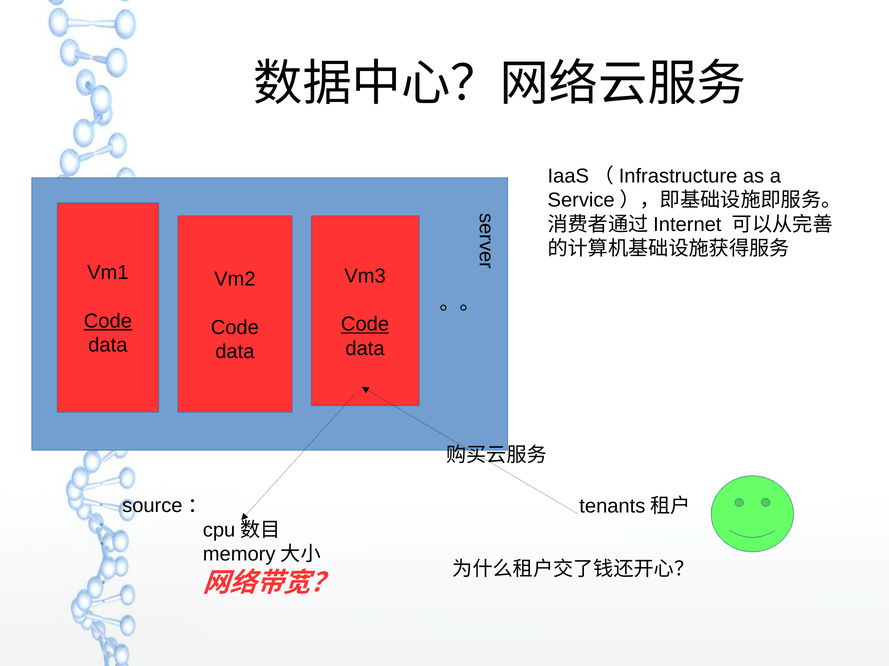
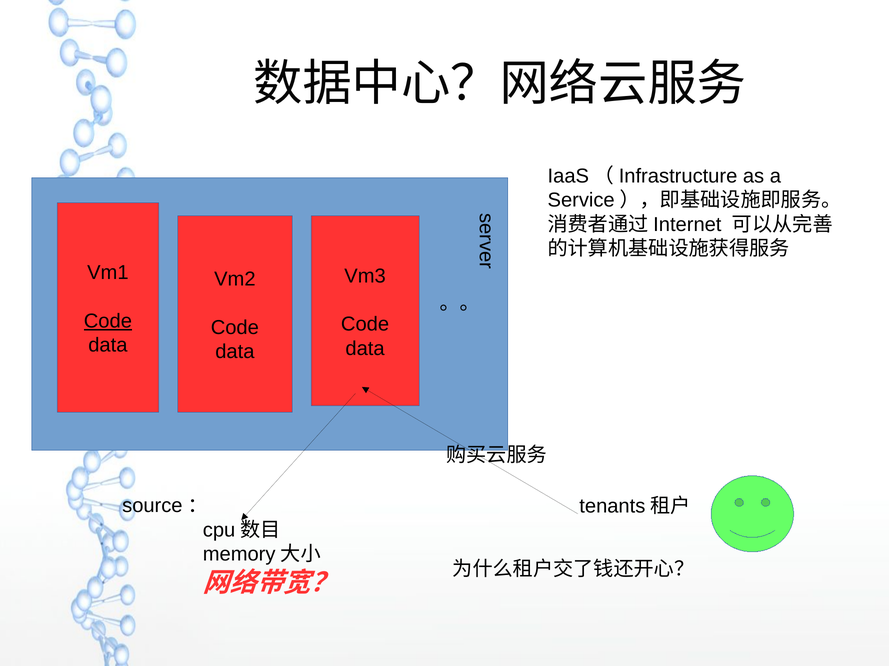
Code at (365, 325) underline: present -> none
